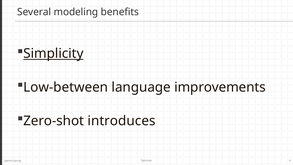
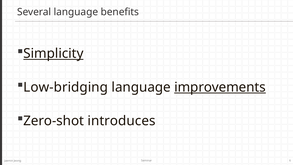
Several modeling: modeling -> language
Low-between: Low-between -> Low-bridging
improvements underline: none -> present
